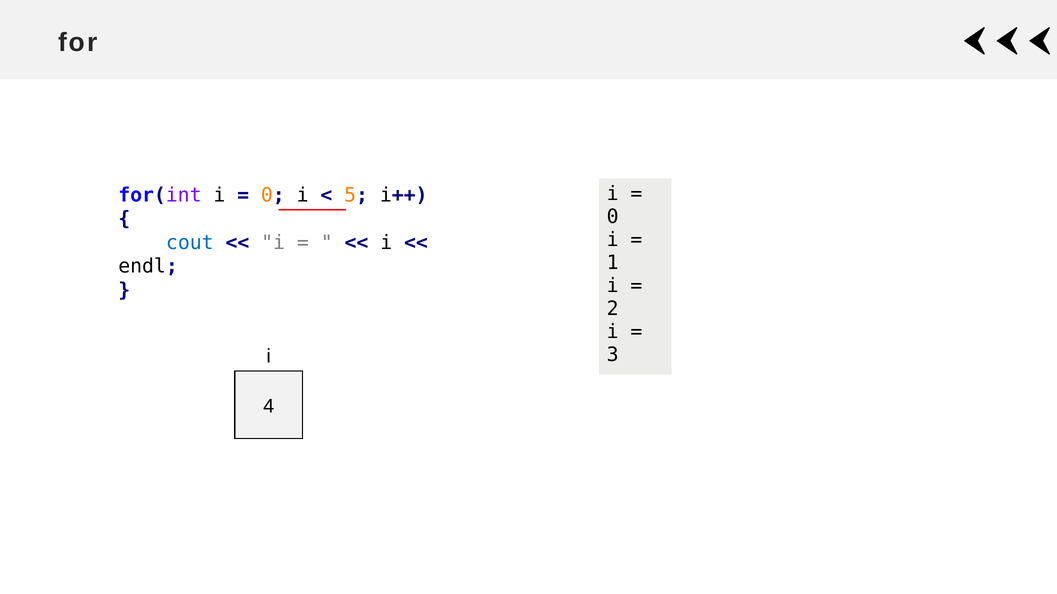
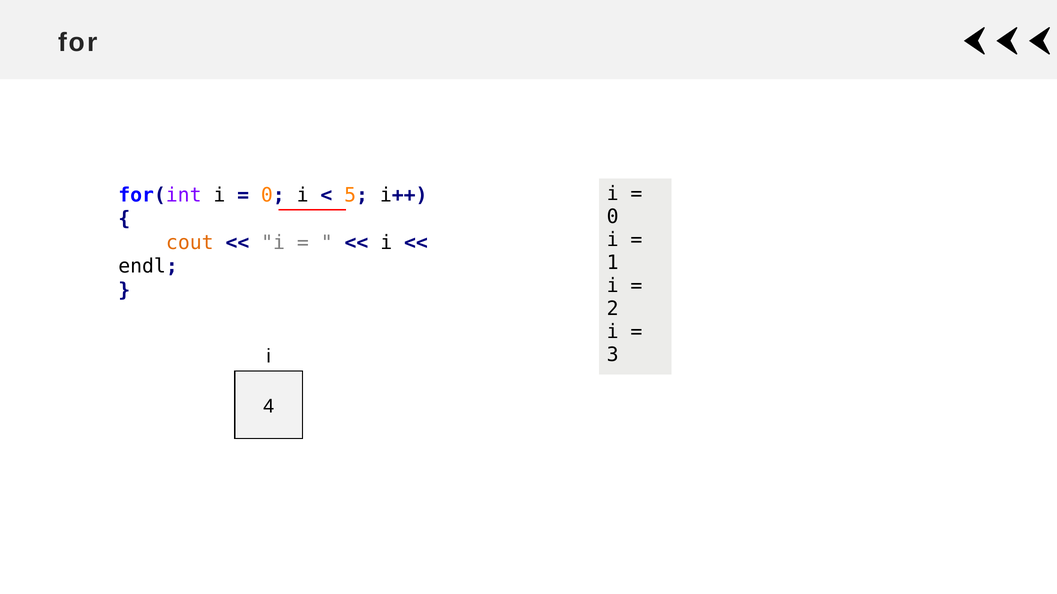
cout colour: blue -> orange
